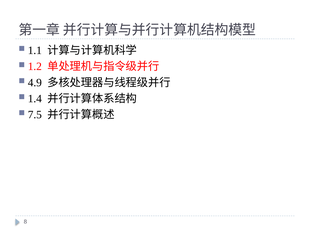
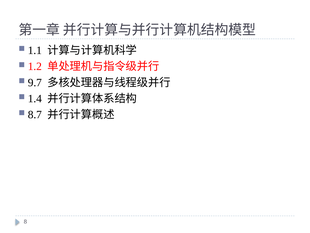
4.9: 4.9 -> 9.7
7.5: 7.5 -> 8.7
